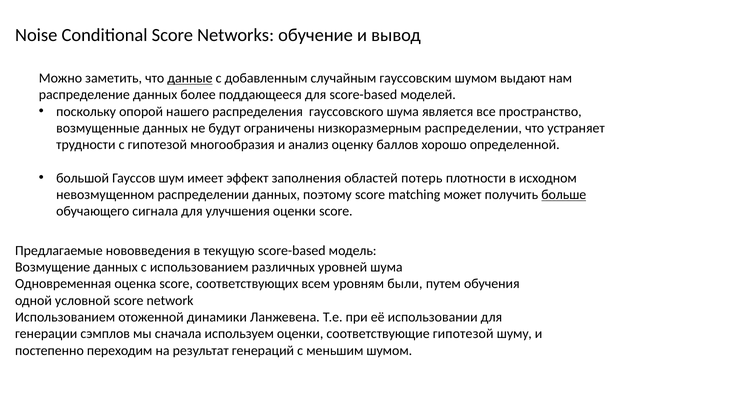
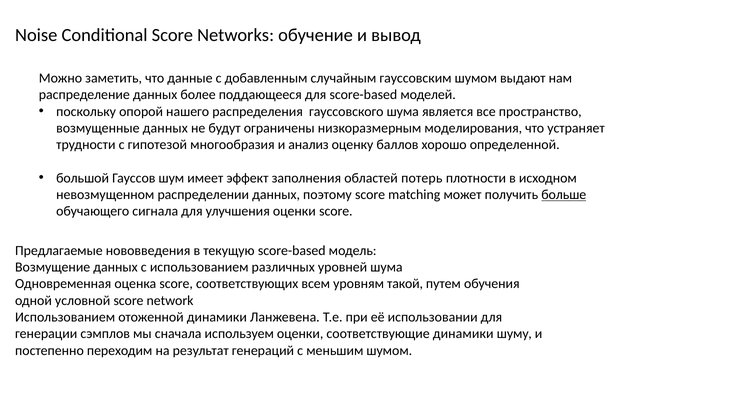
данные underline: present -> none
низкоразмерным распределении: распределении -> моделирования
были: были -> такой
соответствующие гипотезой: гипотезой -> динамики
